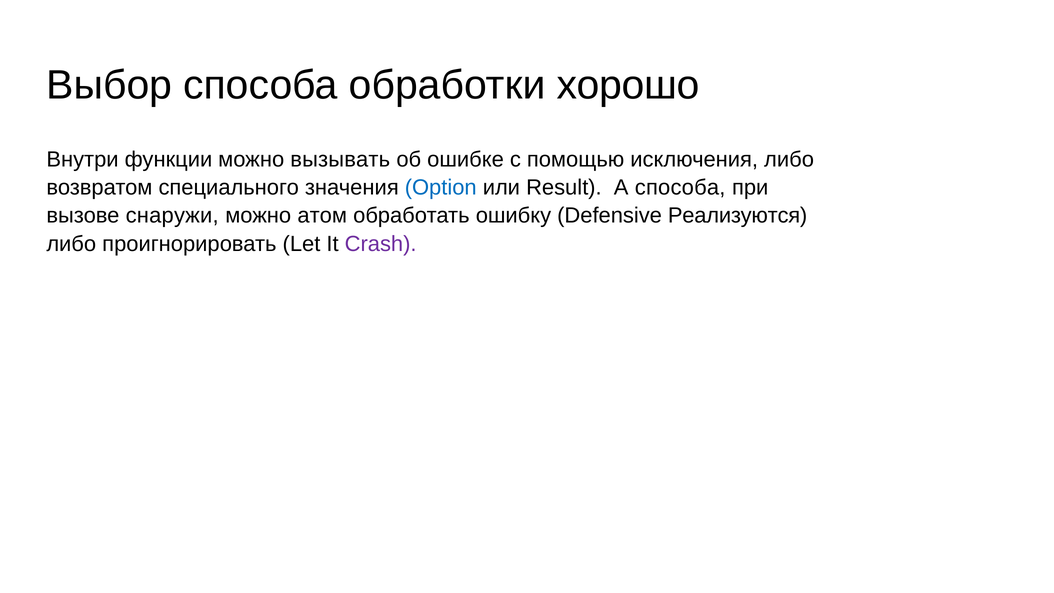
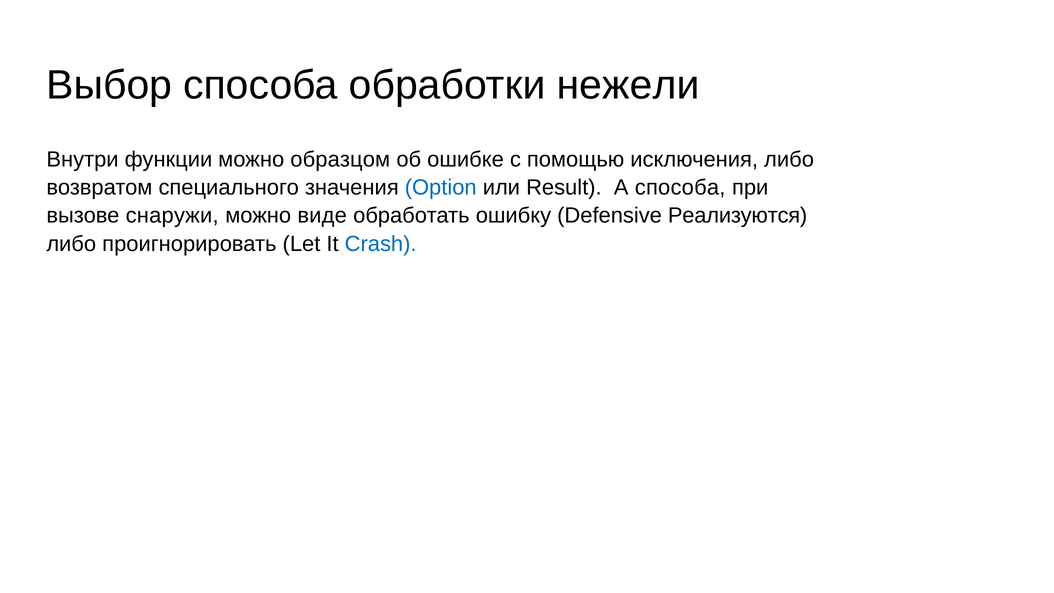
хорошо: хорошо -> нежели
вызывать: вызывать -> образцом
атом: атом -> виде
Crash colour: purple -> blue
